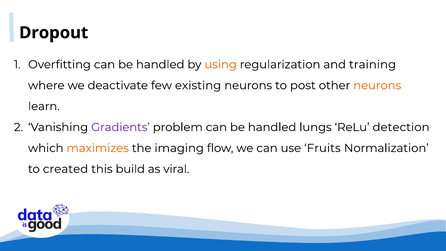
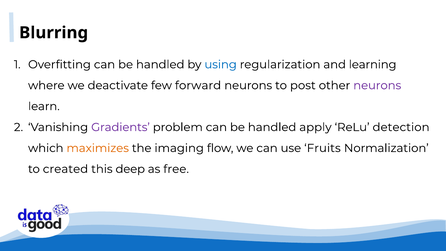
Dropout: Dropout -> Blurring
using colour: orange -> blue
training: training -> learning
existing: existing -> forward
neurons at (377, 85) colour: orange -> purple
lungs: lungs -> apply
build: build -> deep
viral: viral -> free
